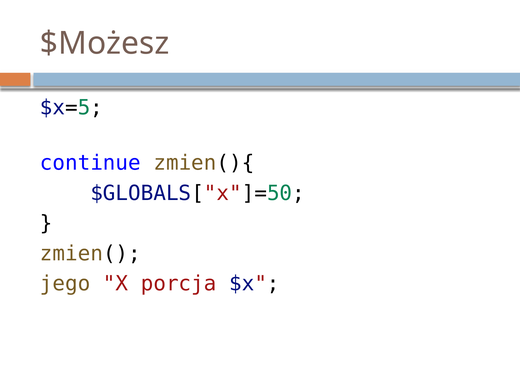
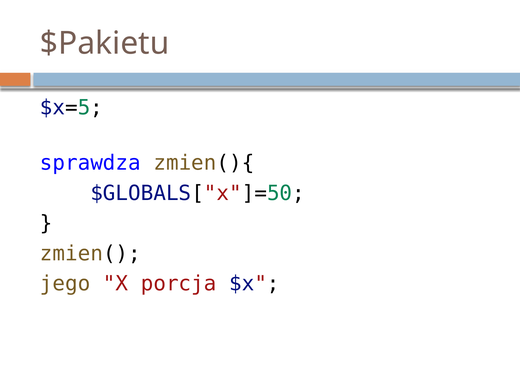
$Możesz: $Możesz -> $Pakietu
continue: continue -> sprawdza
